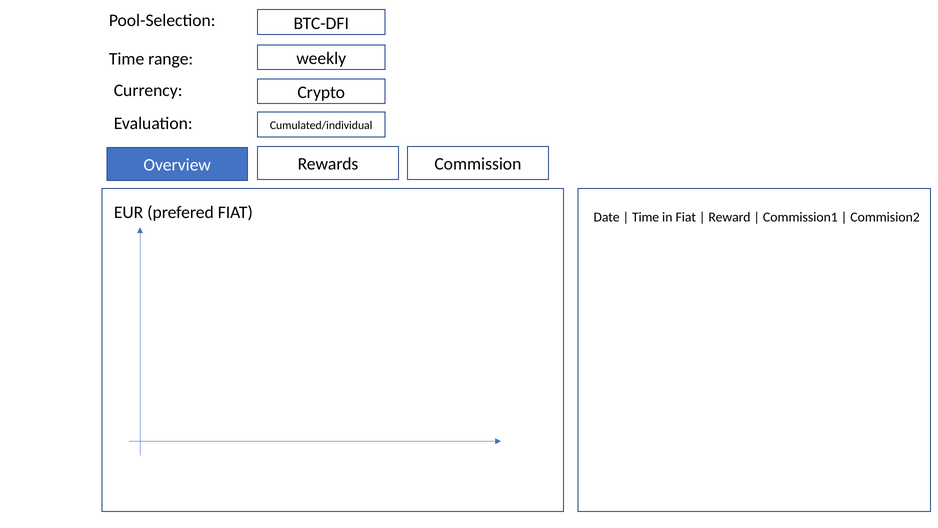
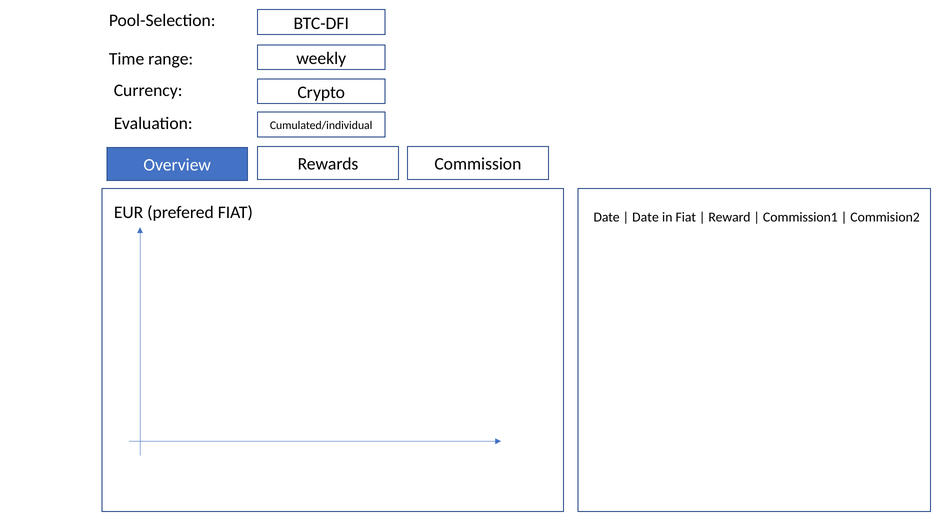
Time at (646, 217): Time -> Date
